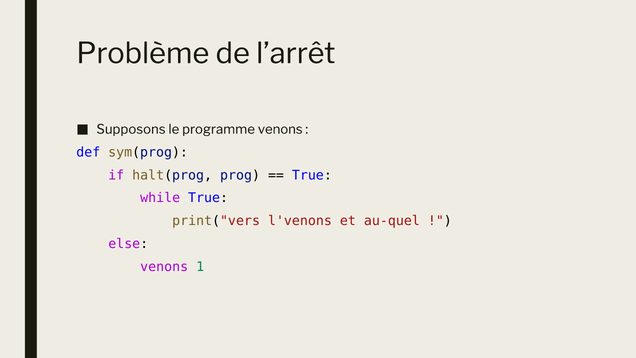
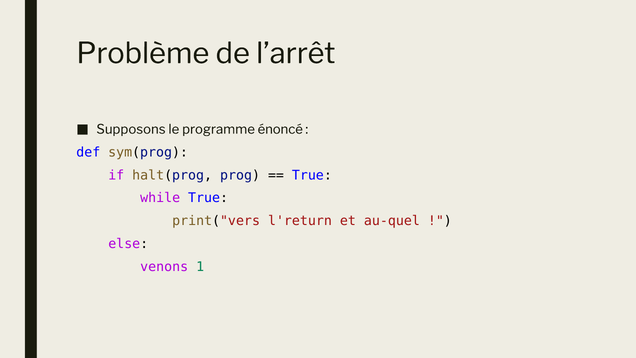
programme venons: venons -> énoncé
l'venons: l'venons -> l'return
